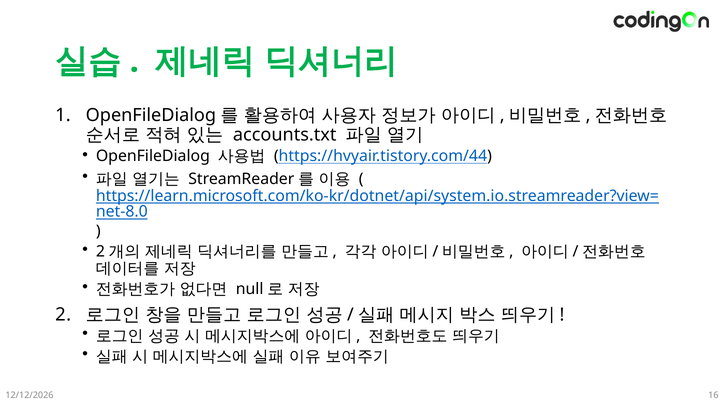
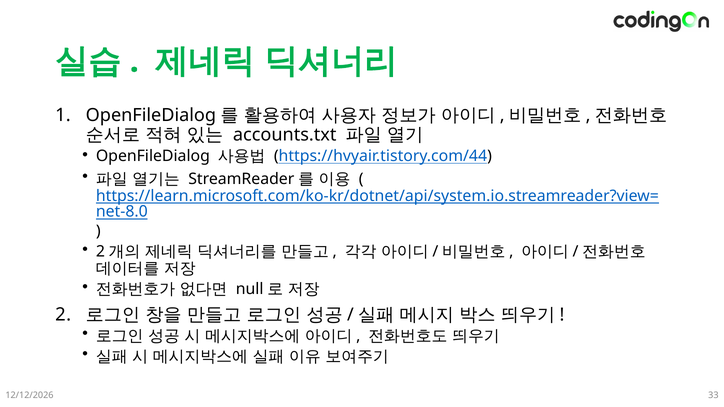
16: 16 -> 33
